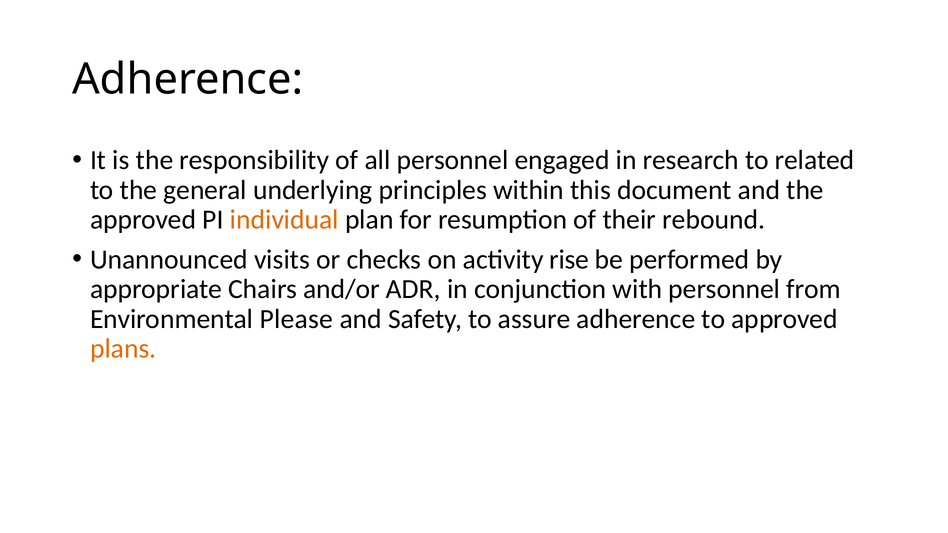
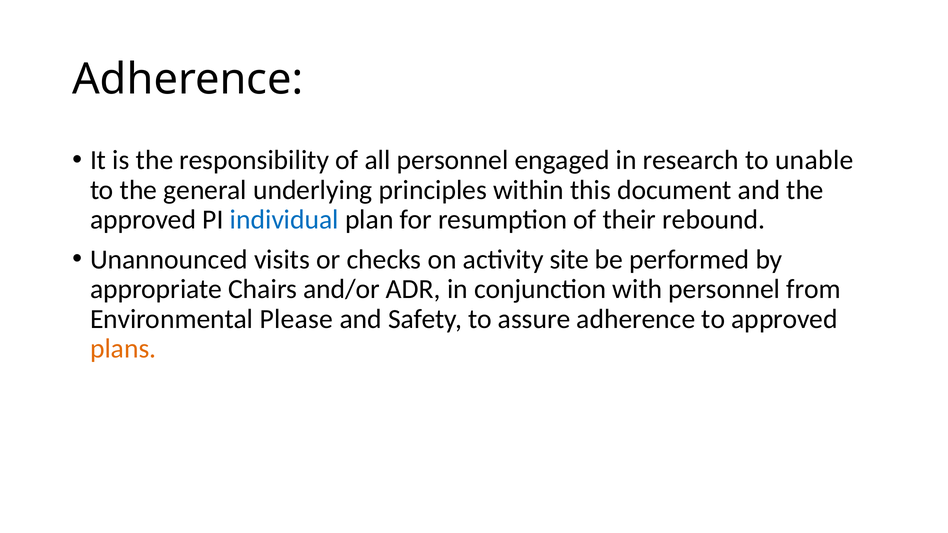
related: related -> unable
individual colour: orange -> blue
rise: rise -> site
